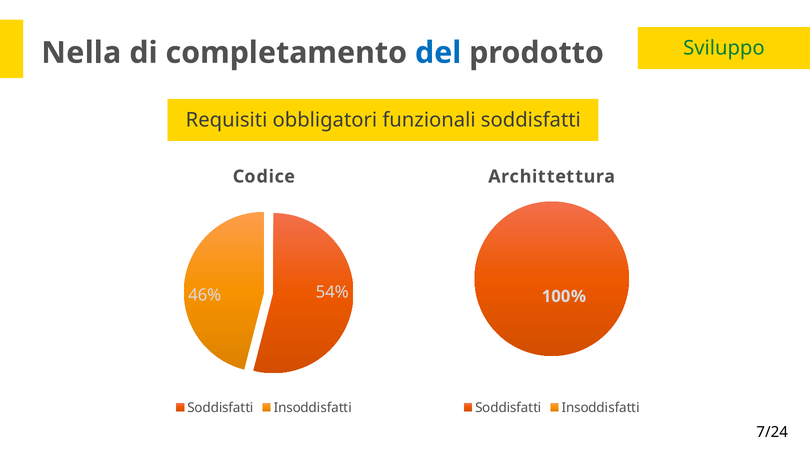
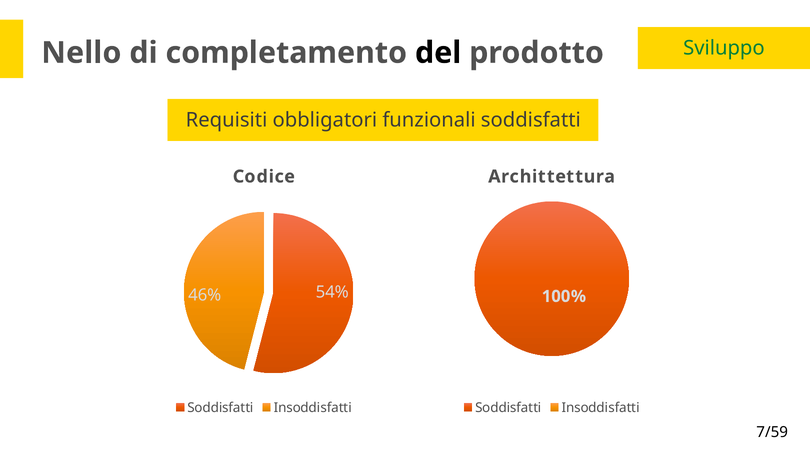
Nella: Nella -> Nello
del colour: blue -> black
7/24: 7/24 -> 7/59
